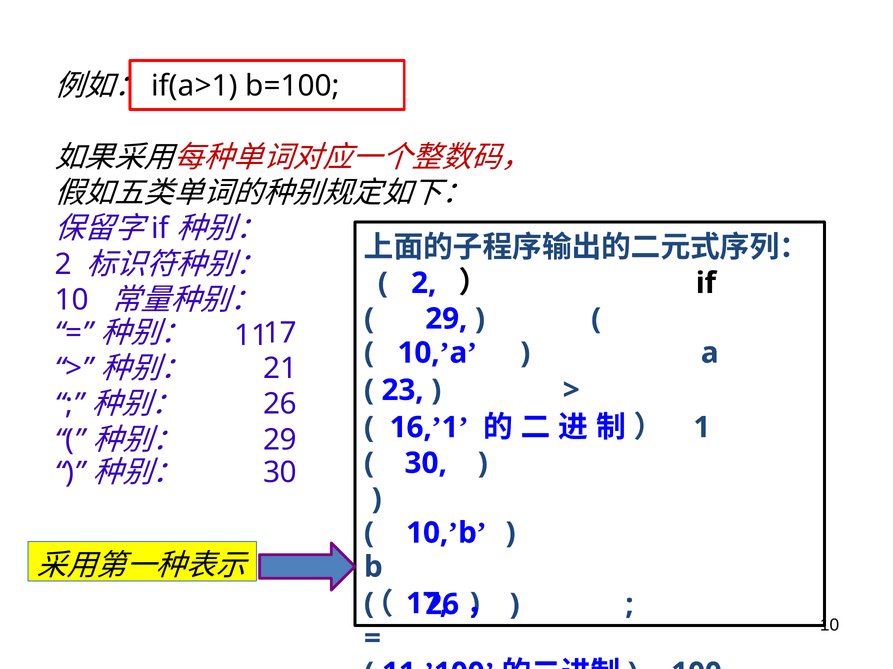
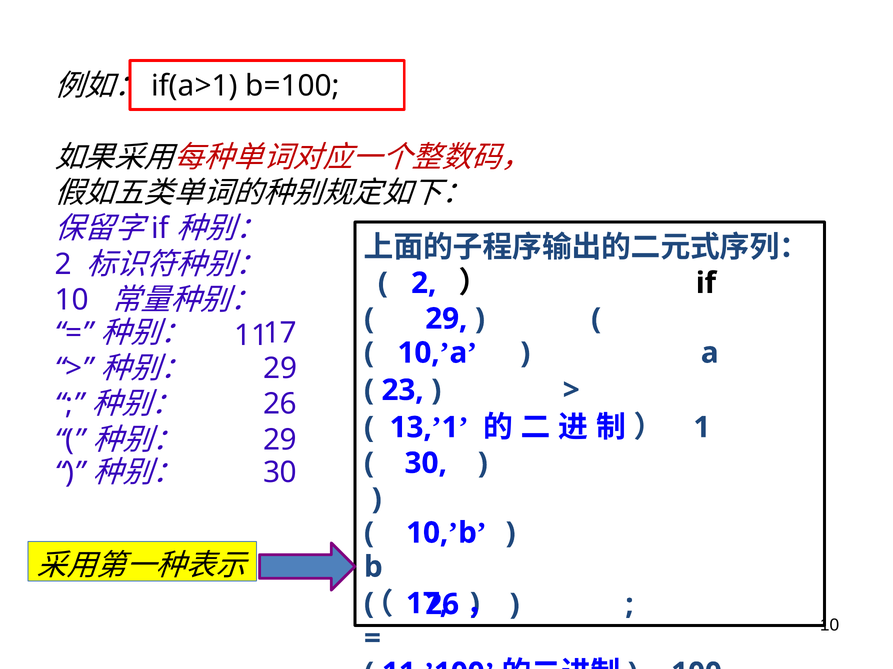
21 at (280, 369): 21 -> 29
16: 16 -> 13
